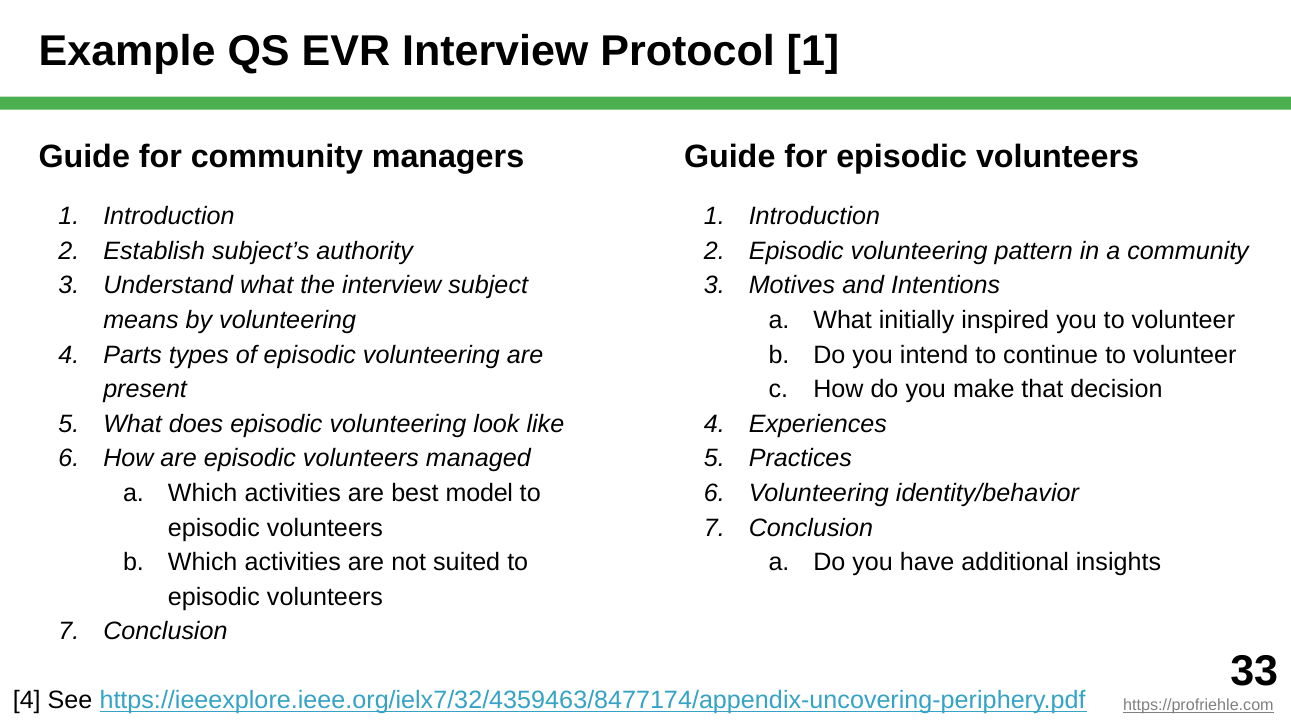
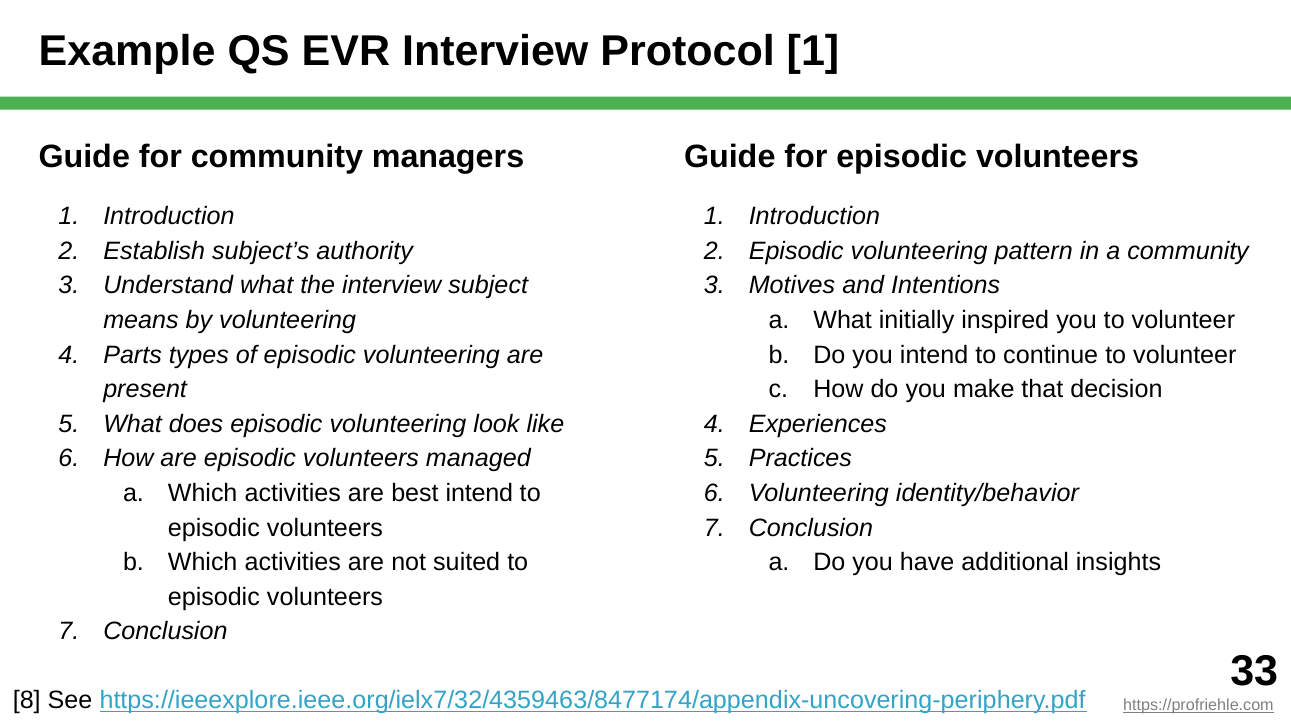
best model: model -> intend
4 at (27, 701): 4 -> 8
